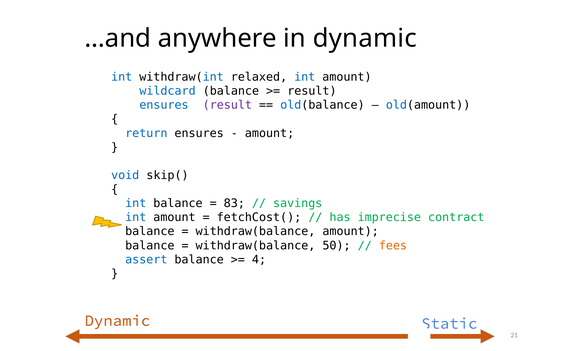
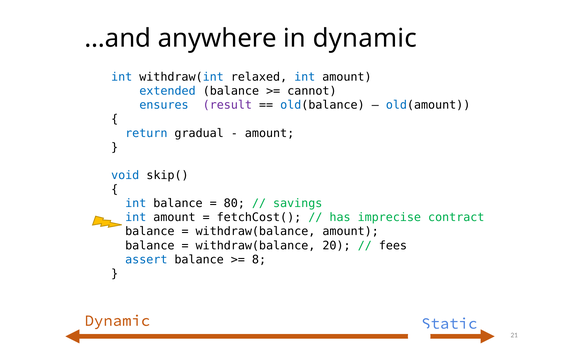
wildcard: wildcard -> extended
result at (312, 91): result -> cannot
return ensures: ensures -> gradual
83: 83 -> 80
50: 50 -> 20
fees colour: orange -> black
4: 4 -> 8
